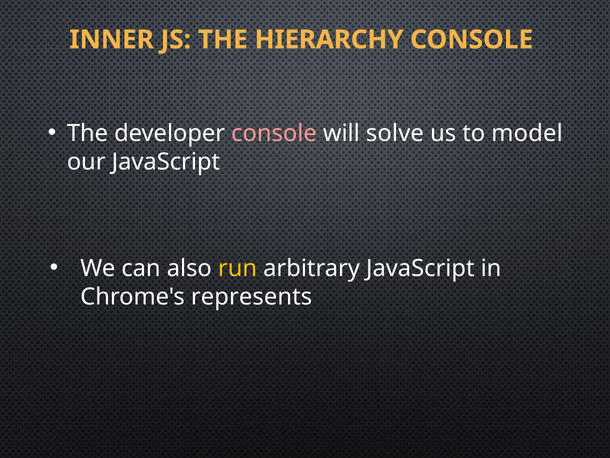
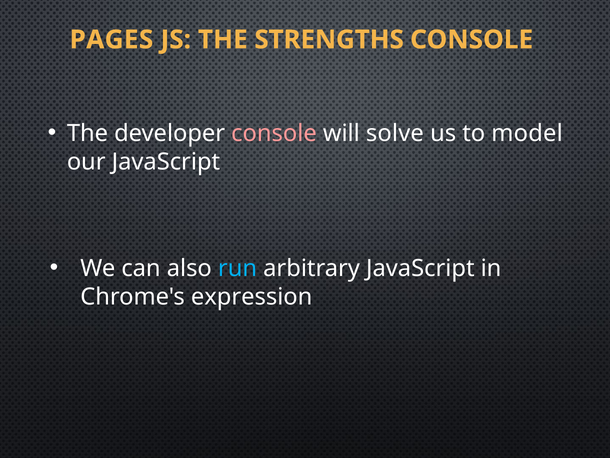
INNER: INNER -> PAGES
HIERARCHY: HIERARCHY -> STRENGTHS
run colour: yellow -> light blue
represents: represents -> expression
